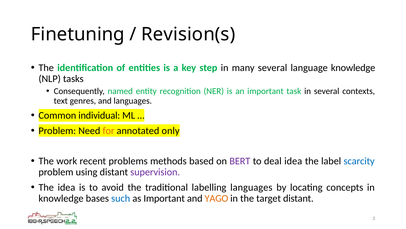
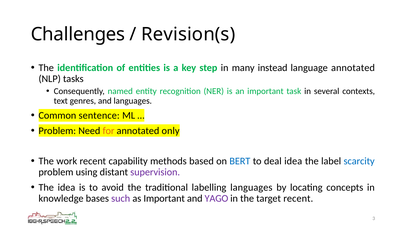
Finetuning: Finetuning -> Challenges
many several: several -> instead
language knowledge: knowledge -> annotated
individual: individual -> sentence
problems: problems -> capability
BERT colour: purple -> blue
such colour: blue -> purple
YAGO colour: orange -> purple
target distant: distant -> recent
